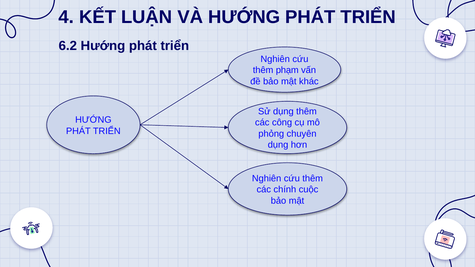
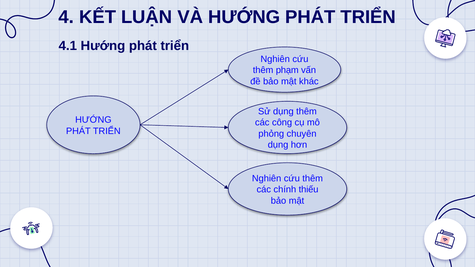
6.2: 6.2 -> 4.1
cuộc: cuộc -> thiếu
